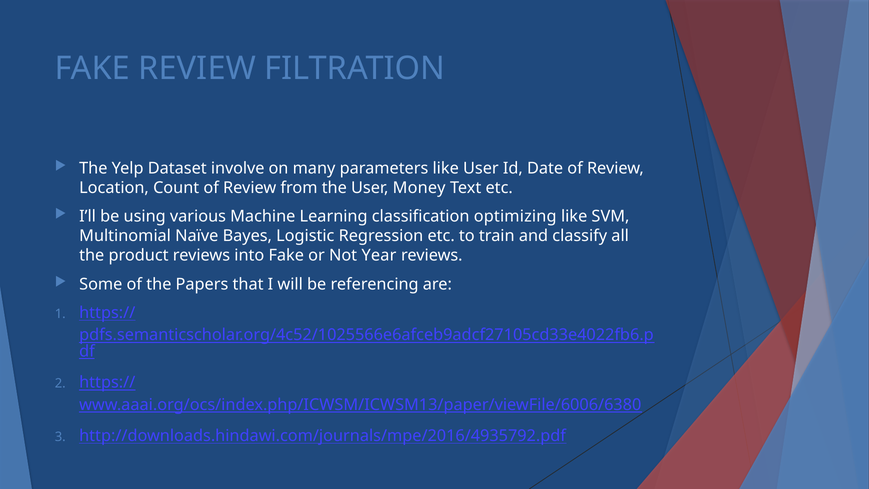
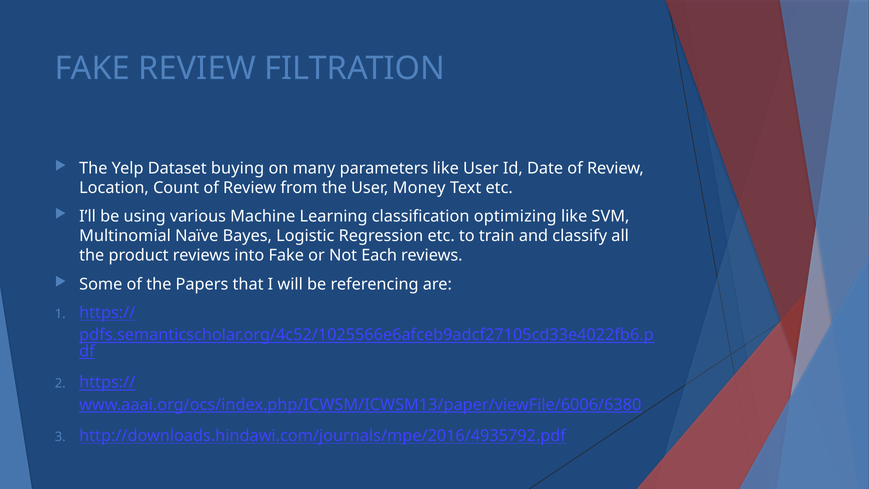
involve: involve -> buying
Year: Year -> Each
